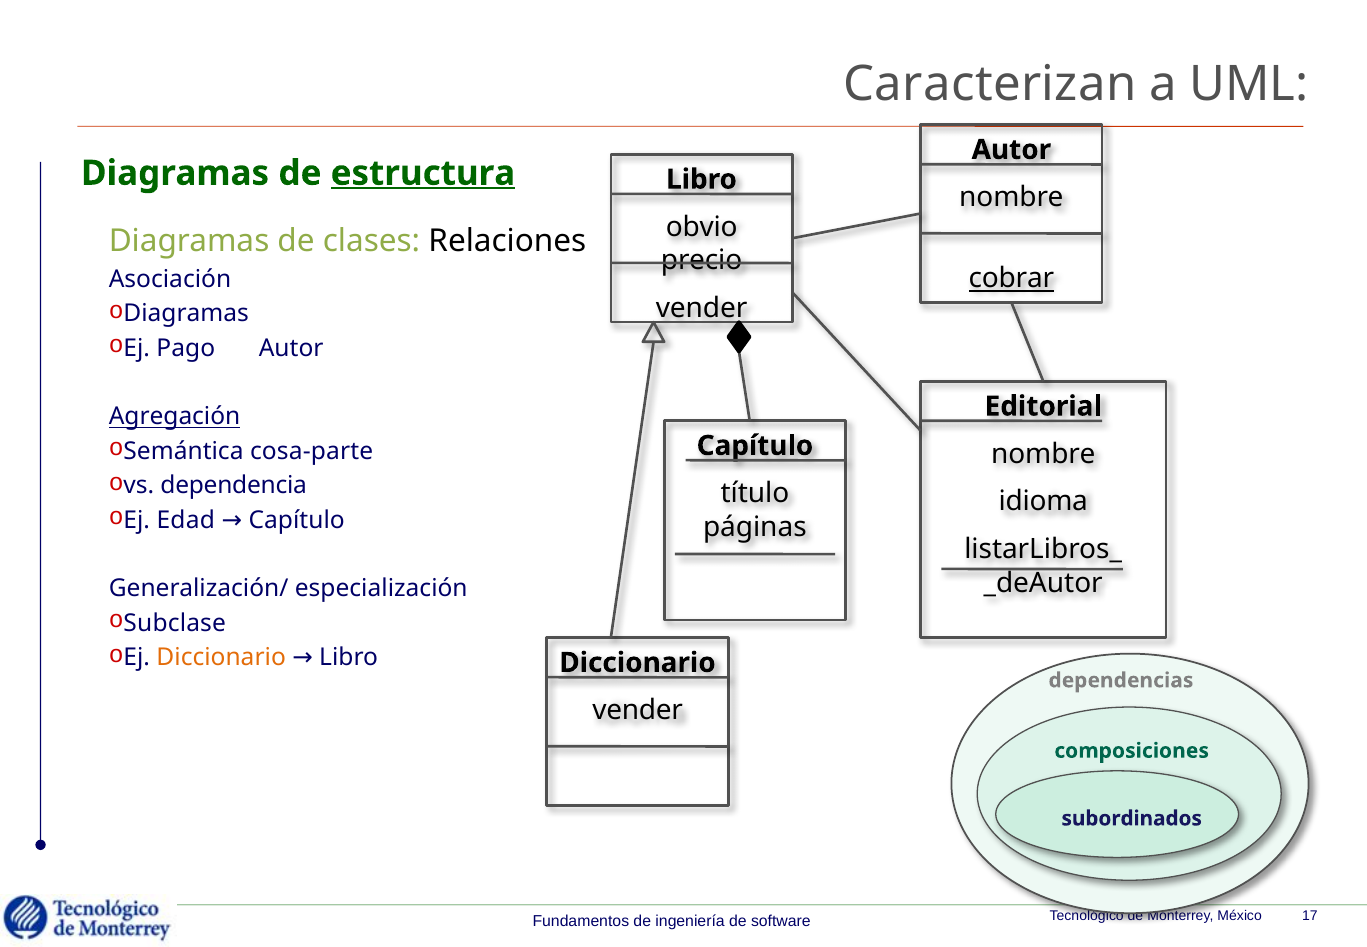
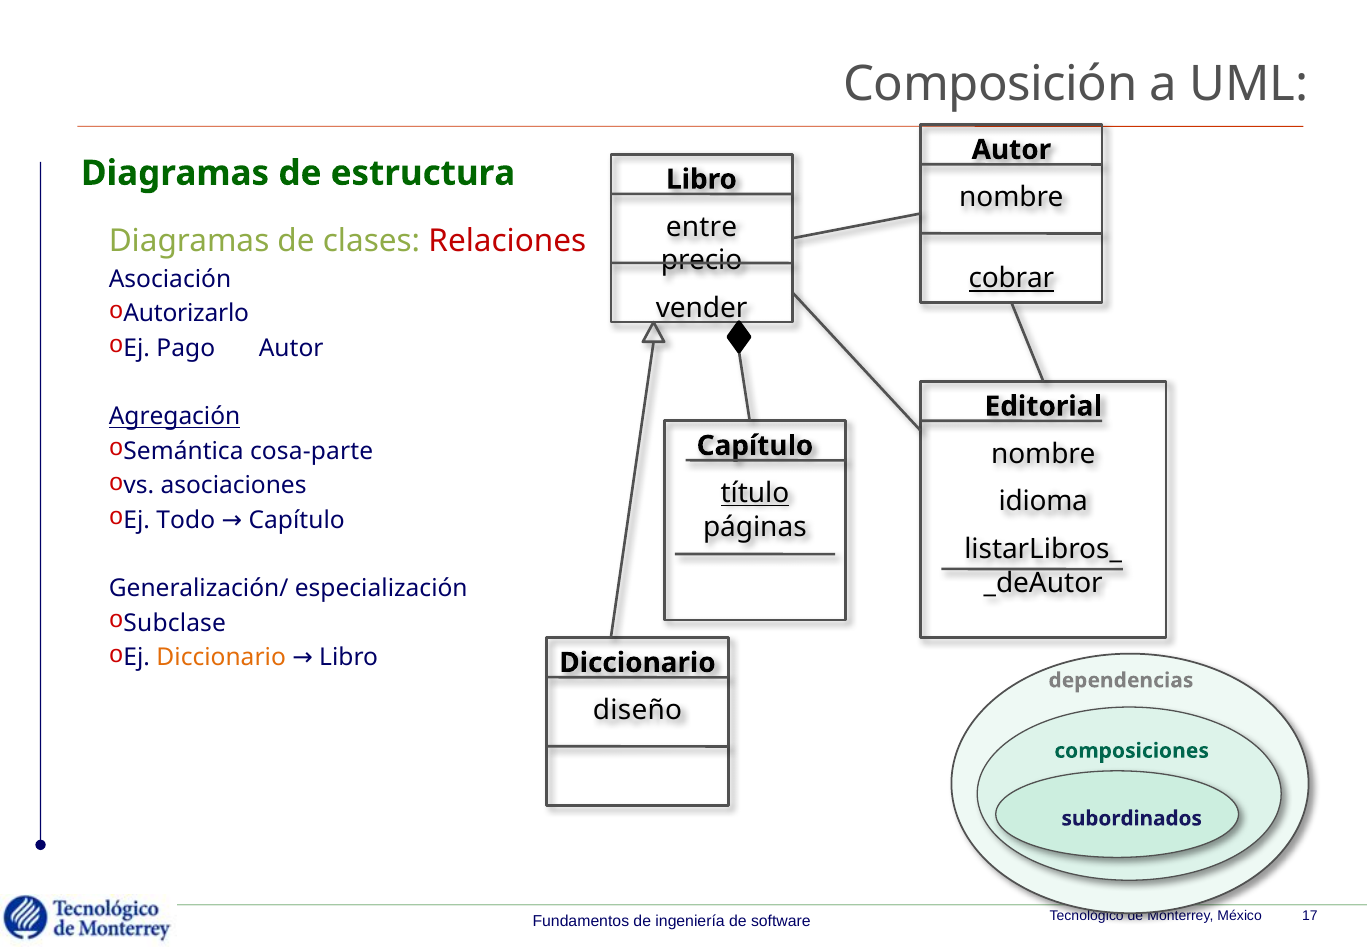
Caracterizan: Caracterizan -> Composición
estructura underline: present -> none
obvio: obvio -> entre
Relaciones colour: black -> red
Diagramas at (186, 313): Diagramas -> Autorizarlo
dependencia: dependencia -> asociaciones
título underline: none -> present
Edad: Edad -> Todo
vender at (638, 710): vender -> diseño
